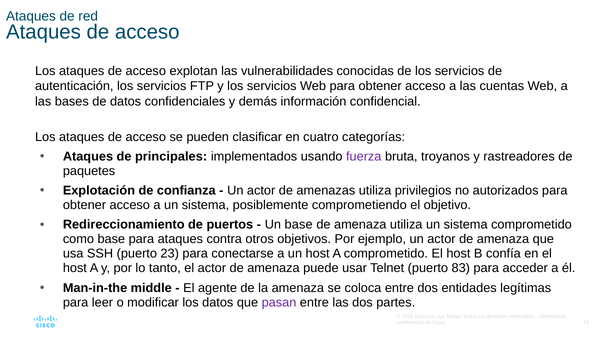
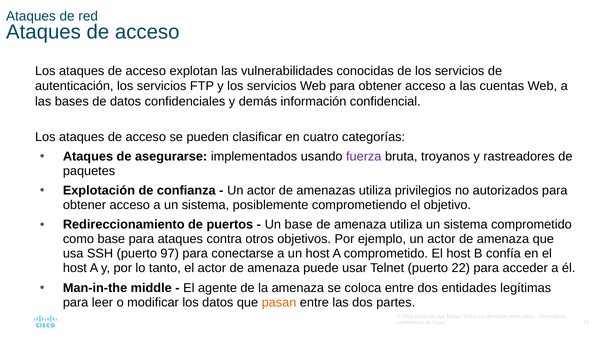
principales: principales -> asegurarse
23: 23 -> 97
83: 83 -> 22
pasan colour: purple -> orange
